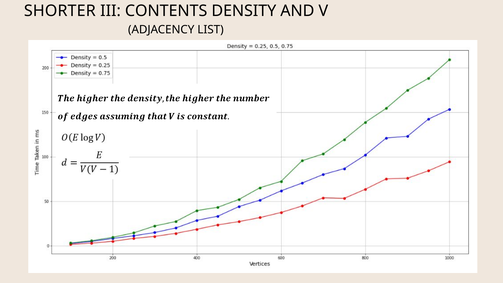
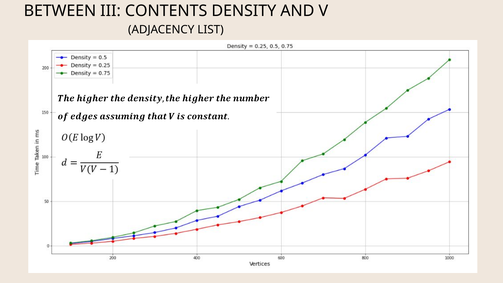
SHORTER: SHORTER -> BETWEEN
